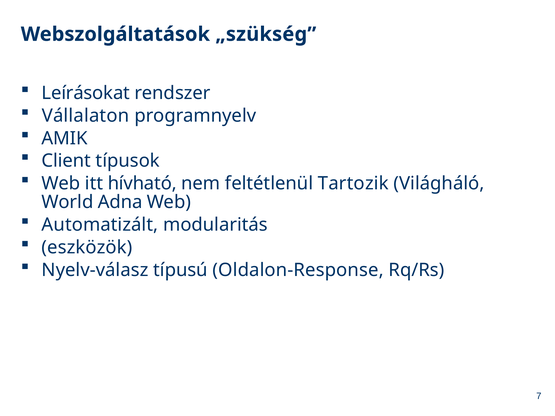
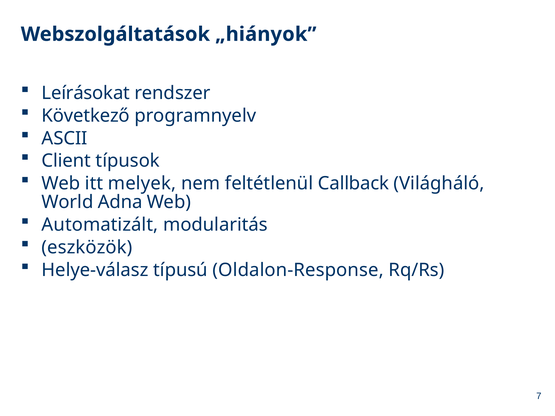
„szükség: „szükség -> „hiányok
Vállalaton: Vállalaton -> Következő
AMIK: AMIK -> ASCII
hívható: hívható -> melyek
Tartozik: Tartozik -> Callback
Nyelv-válasz: Nyelv-válasz -> Helye-válasz
